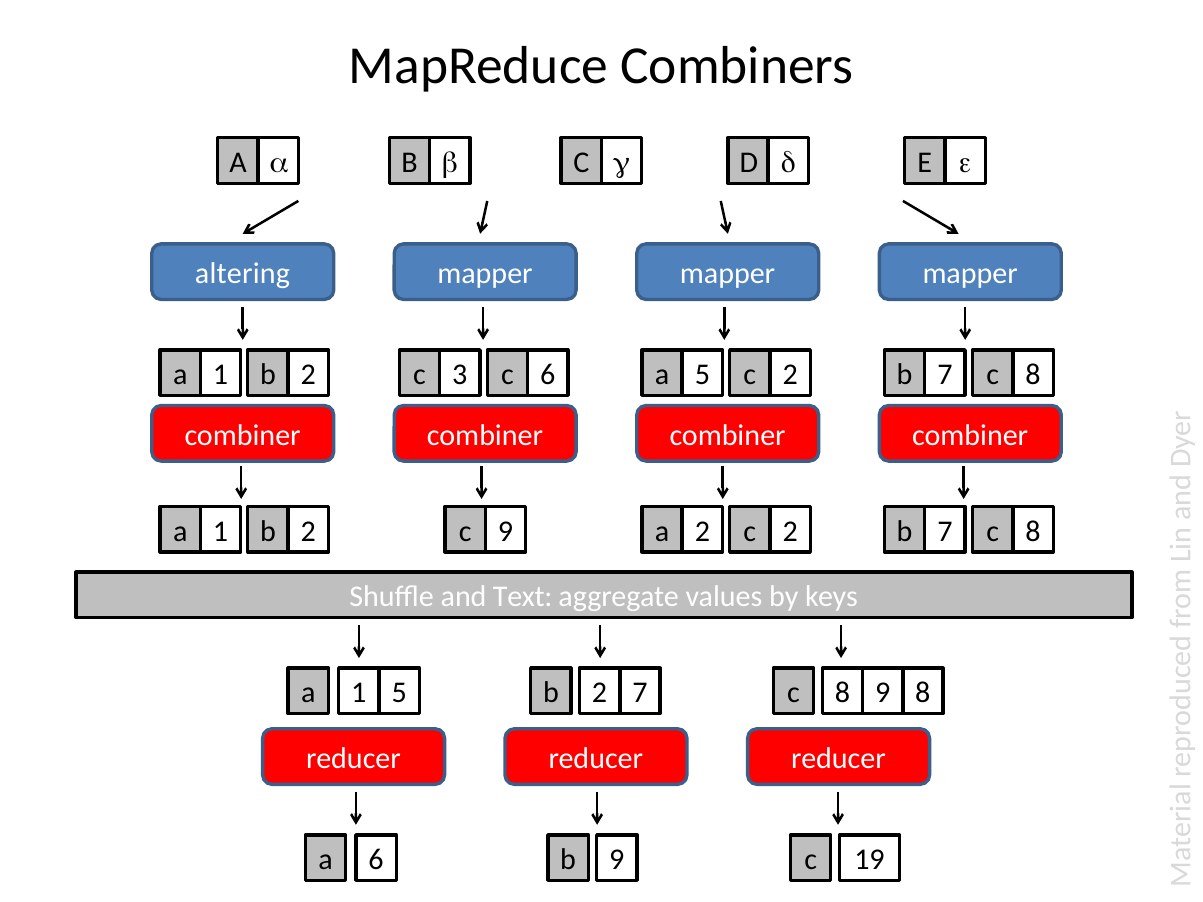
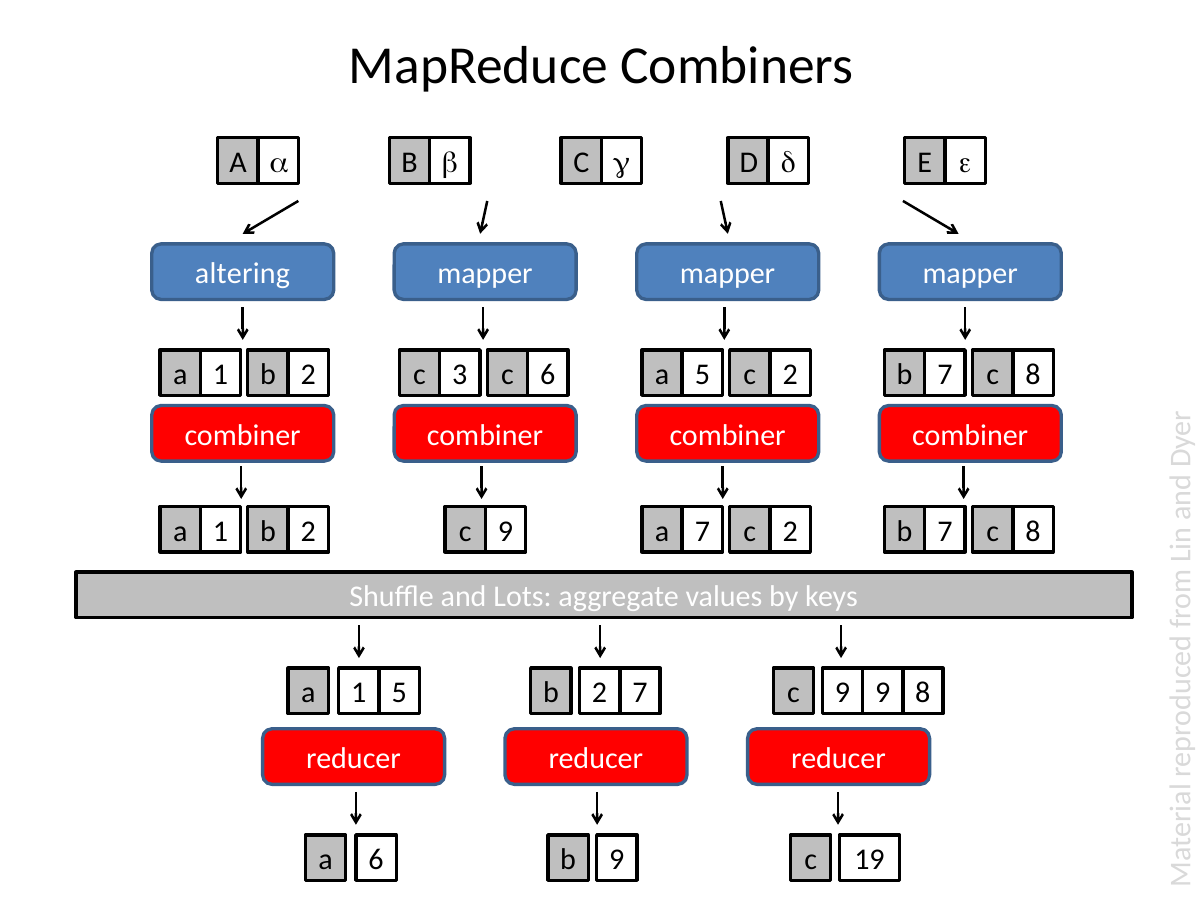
a 2: 2 -> 7
Text: Text -> Lots
5 c 8: 8 -> 9
